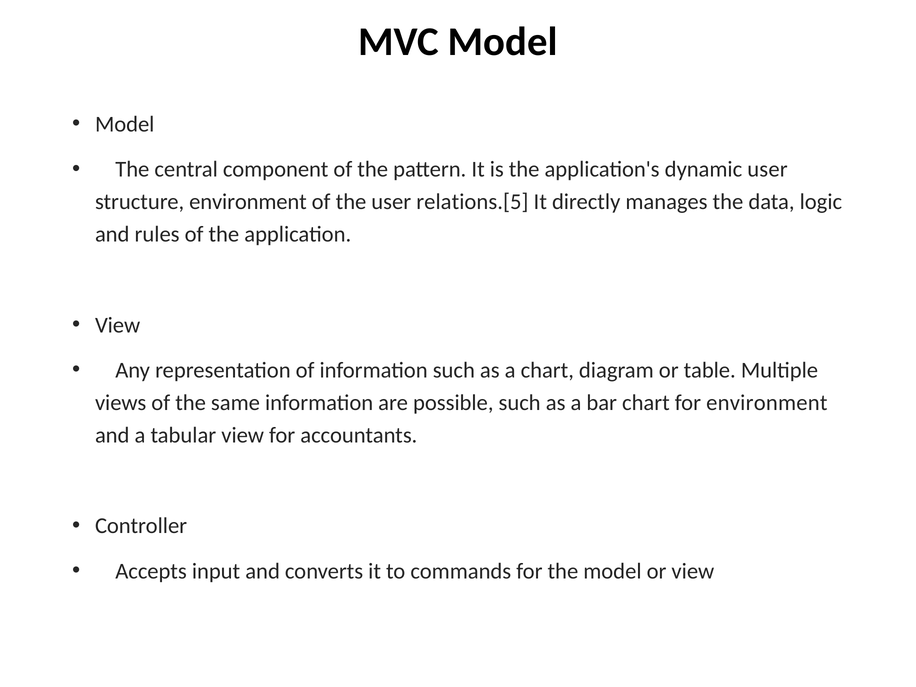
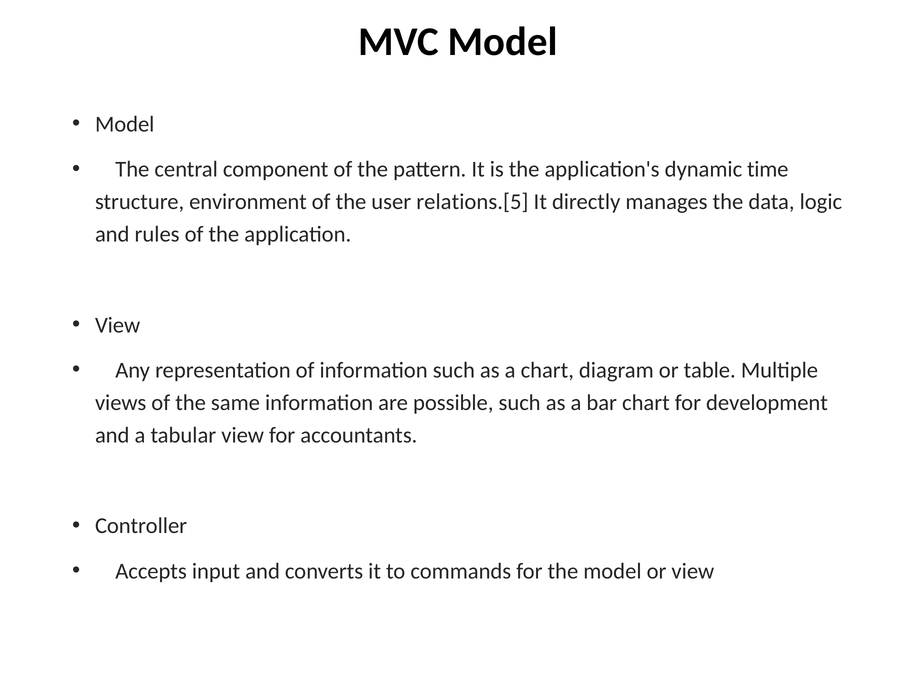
dynamic user: user -> time
for environment: environment -> development
